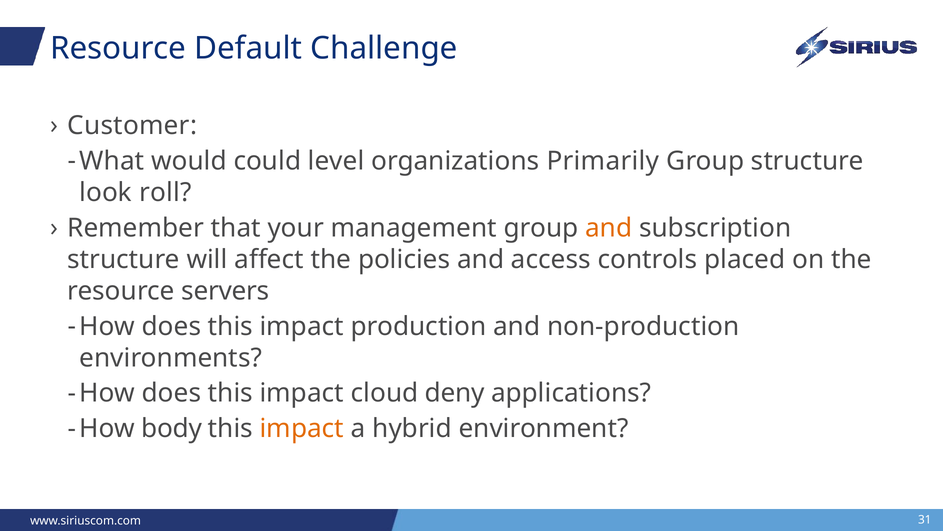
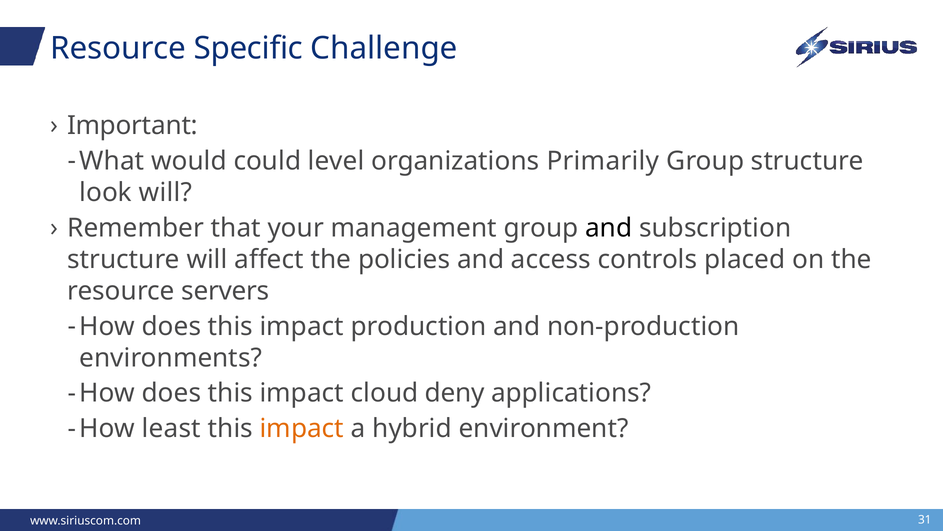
Default: Default -> Specific
Customer: Customer -> Important
look roll: roll -> will
and at (609, 228) colour: orange -> black
body: body -> least
